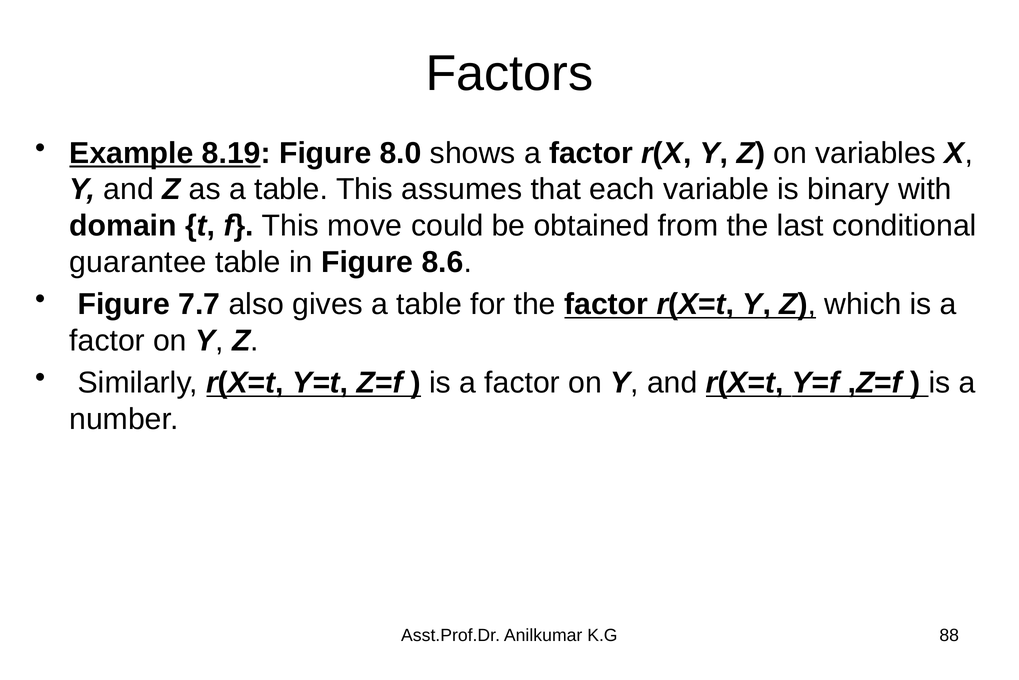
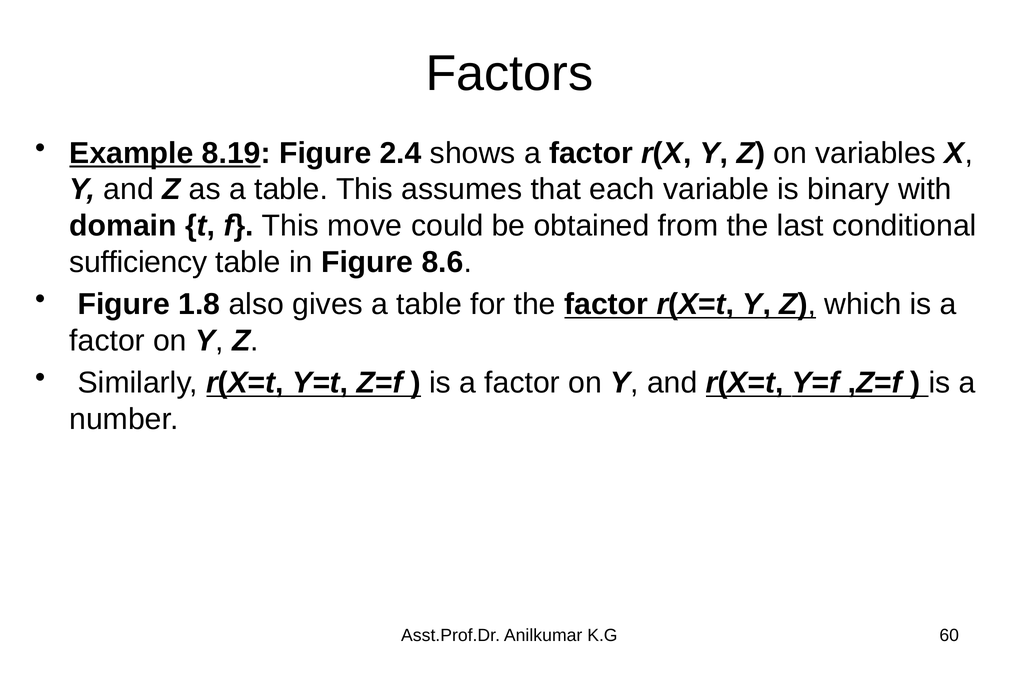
8.0: 8.0 -> 2.4
guarantee: guarantee -> sufficiency
7.7: 7.7 -> 1.8
88: 88 -> 60
